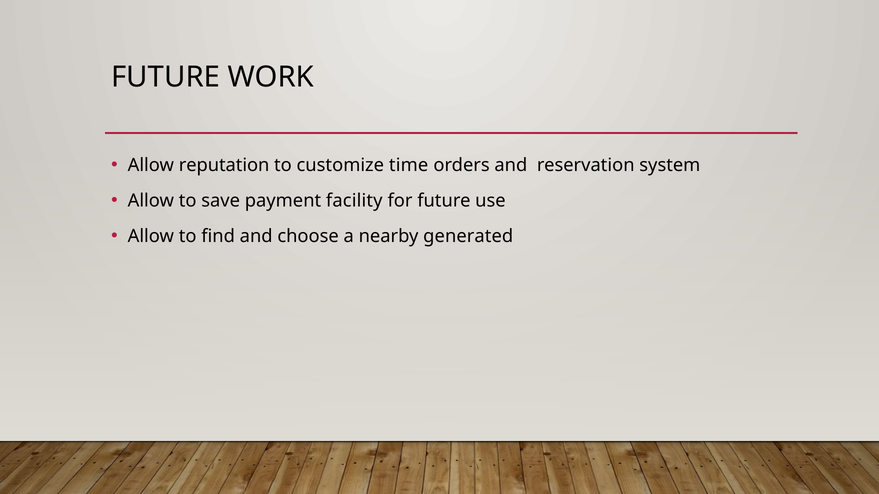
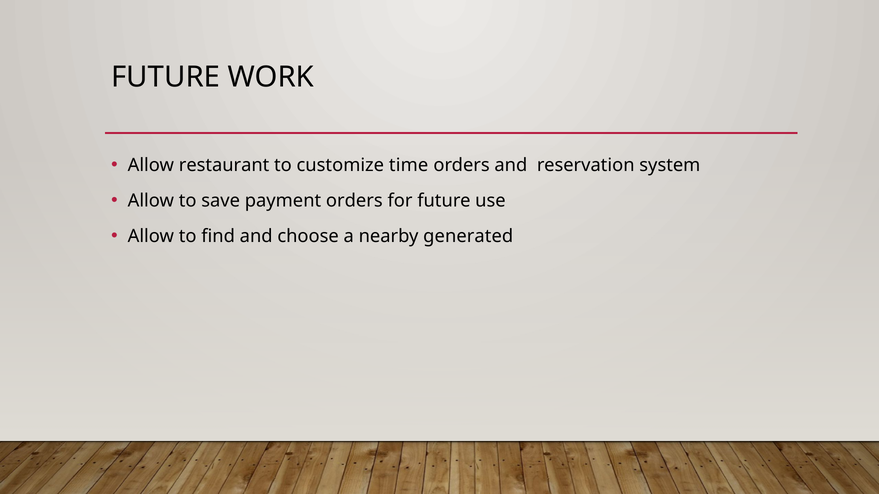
reputation: reputation -> restaurant
payment facility: facility -> orders
